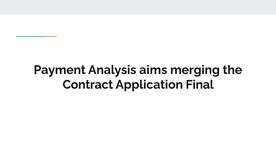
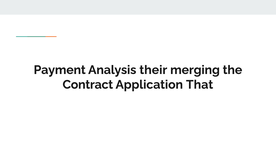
aims: aims -> their
Final: Final -> That
